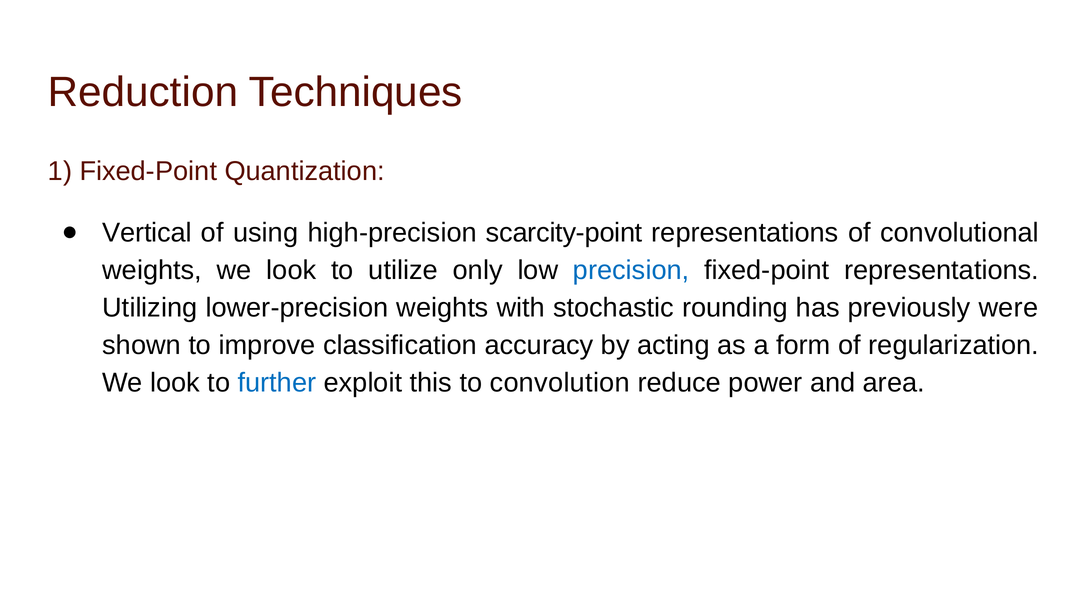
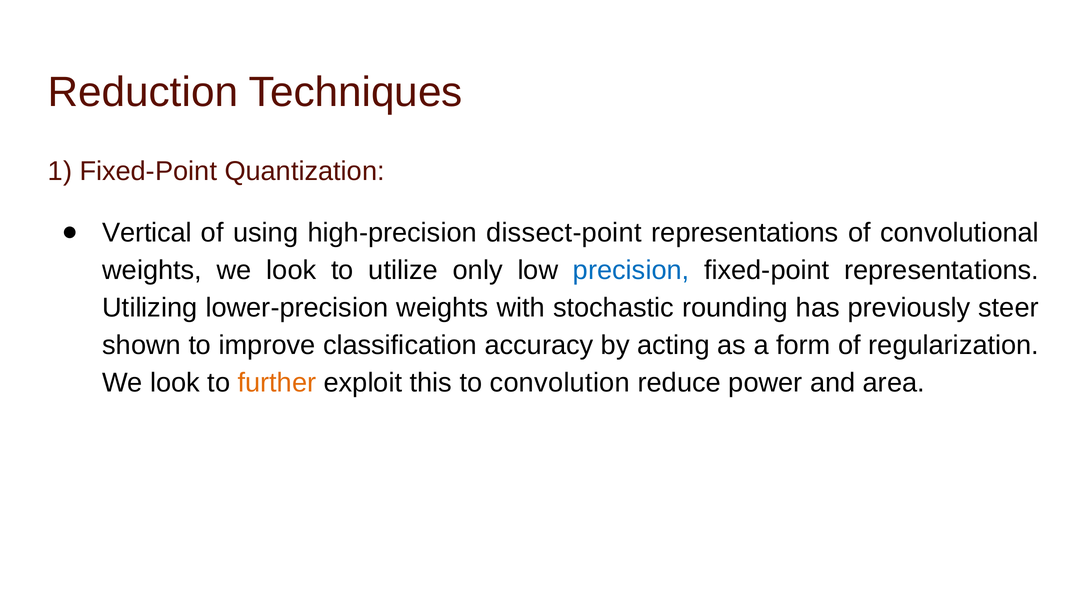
scarcity-point: scarcity-point -> dissect-point
were: were -> steer
further colour: blue -> orange
